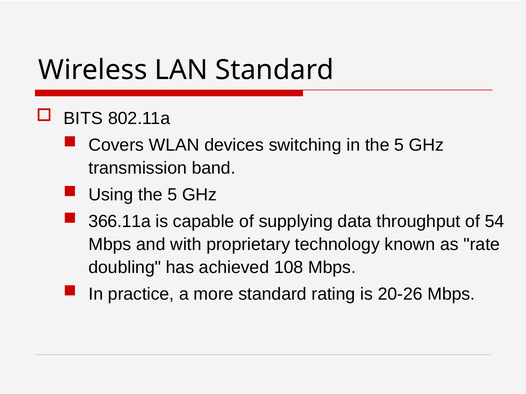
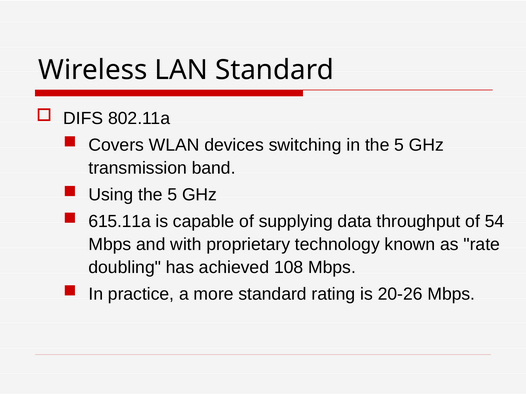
BITS: BITS -> DIFS
366.11a: 366.11a -> 615.11a
